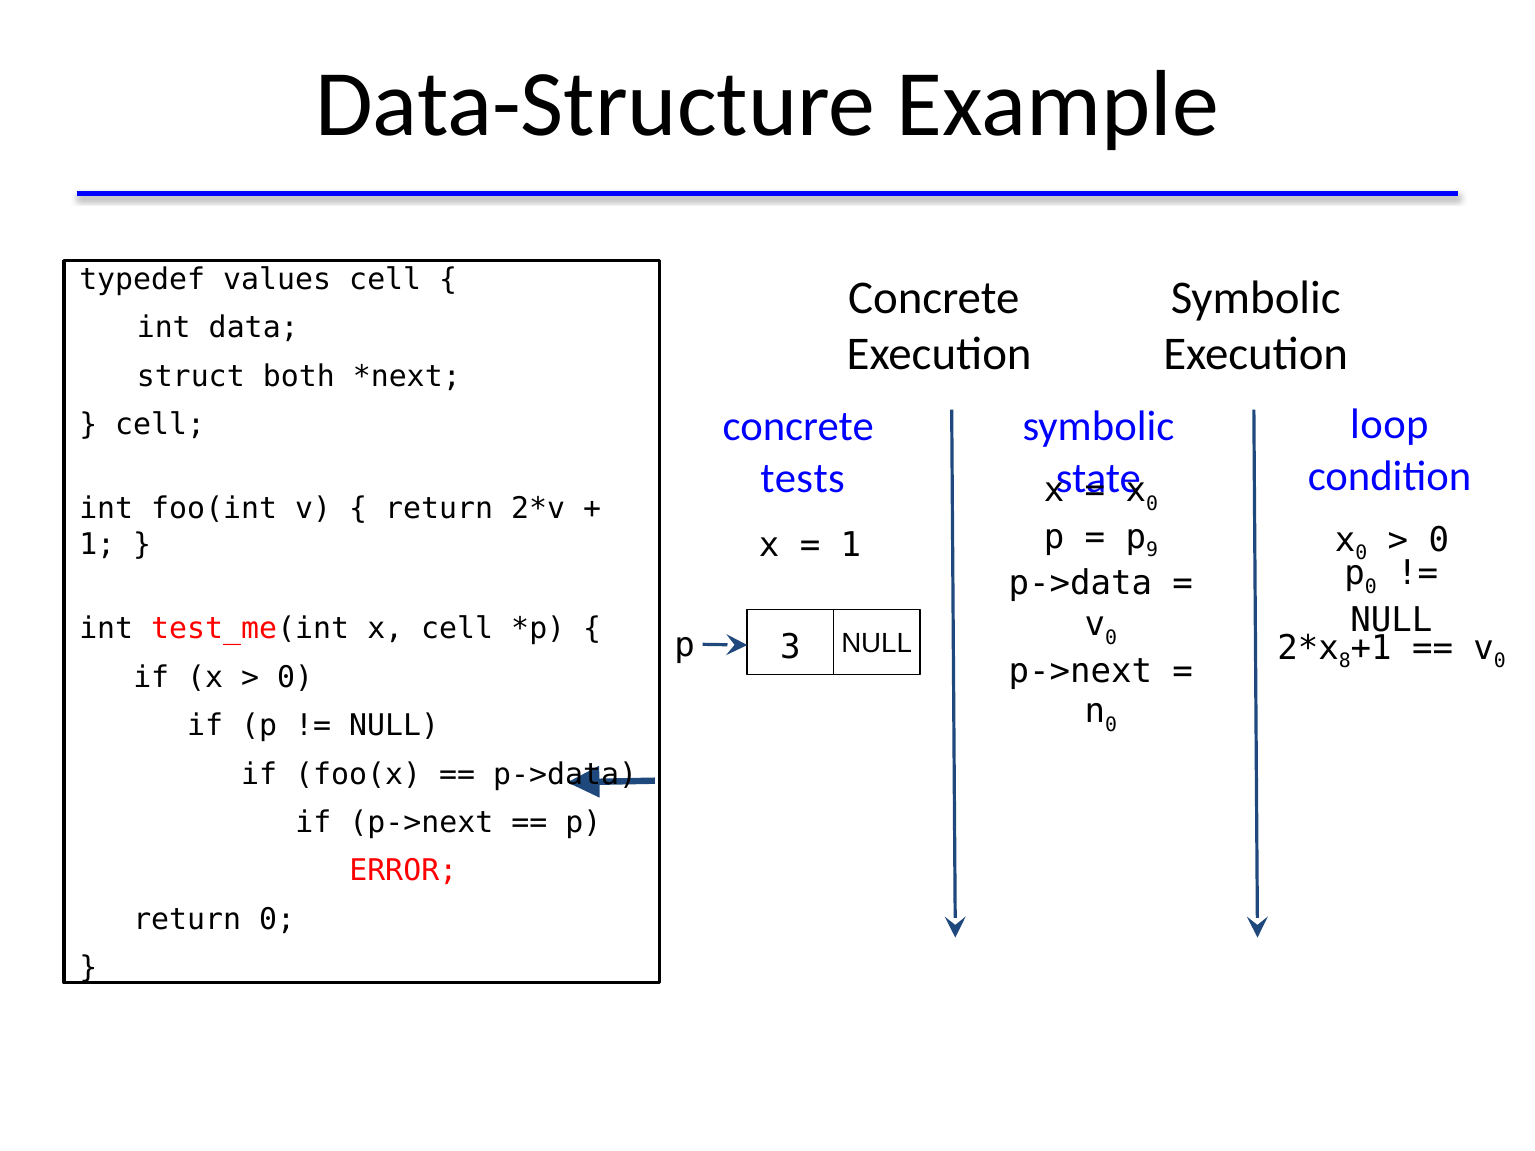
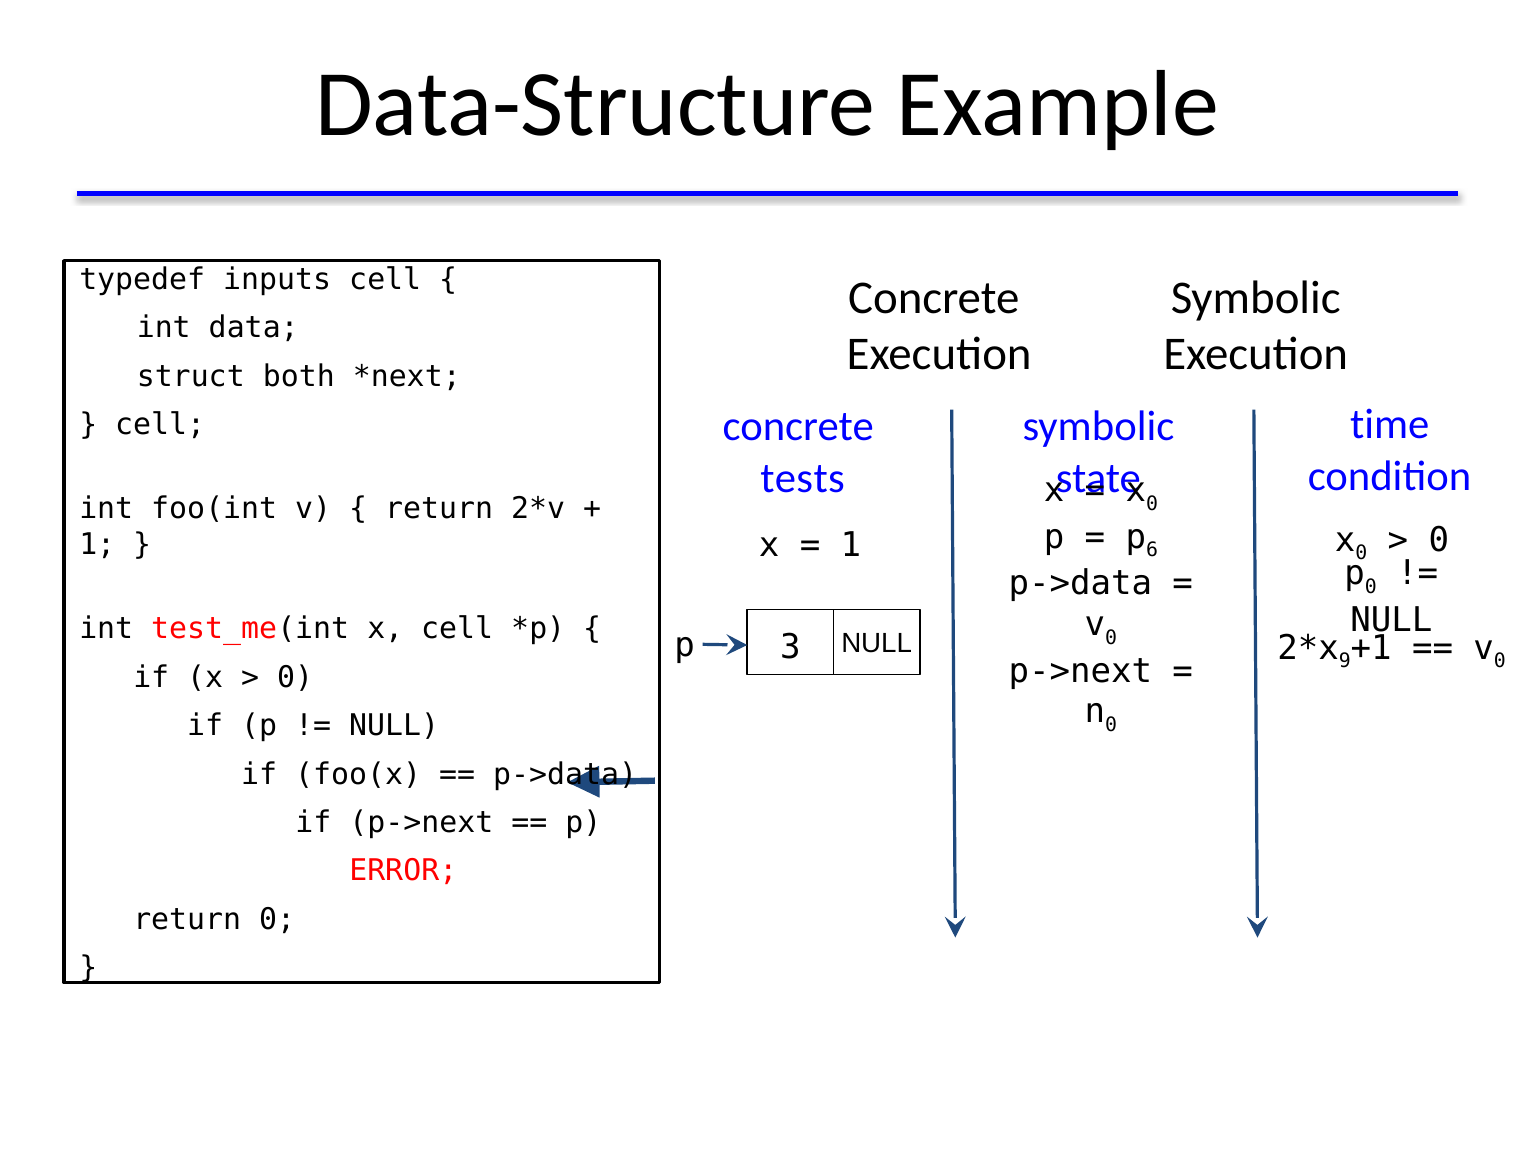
values: values -> inputs
loop: loop -> time
9: 9 -> 6
8: 8 -> 9
